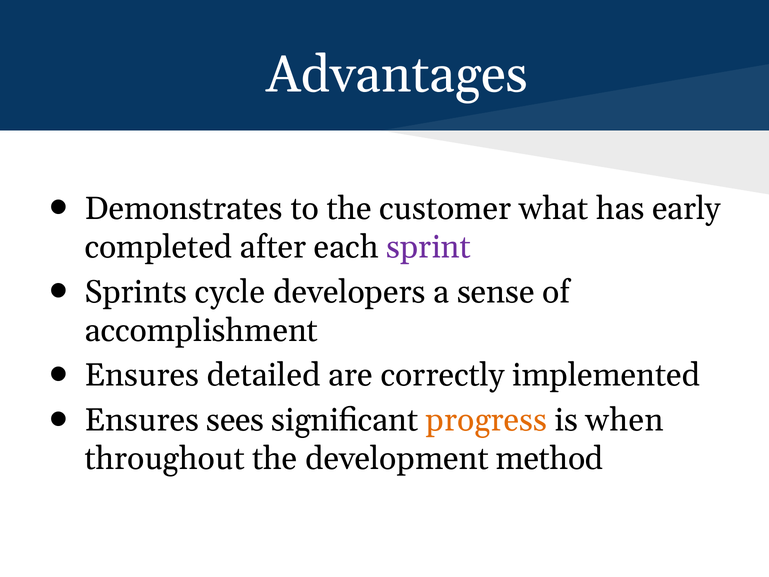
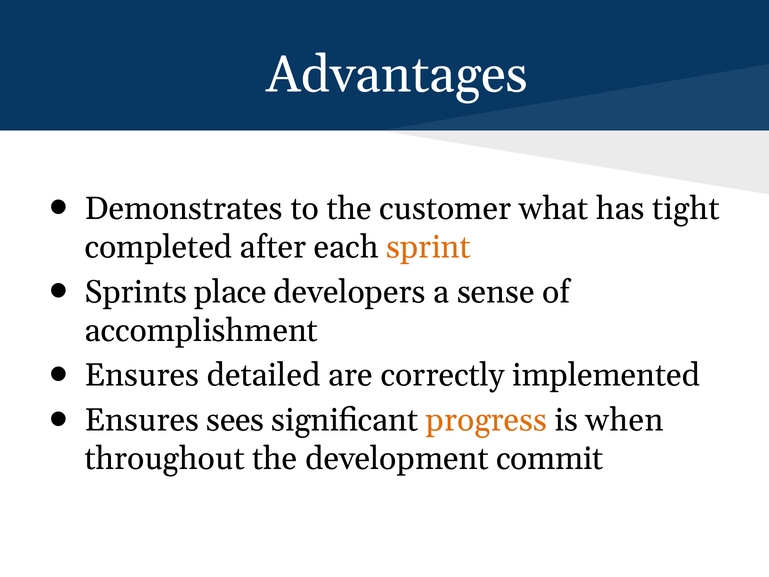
early: early -> tight
sprint colour: purple -> orange
cycle: cycle -> place
method: method -> commit
